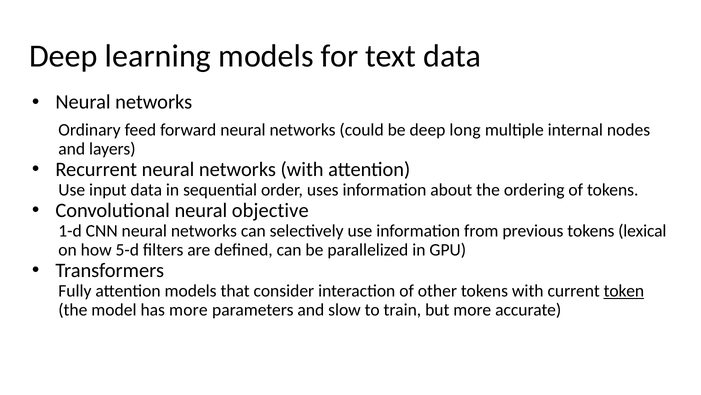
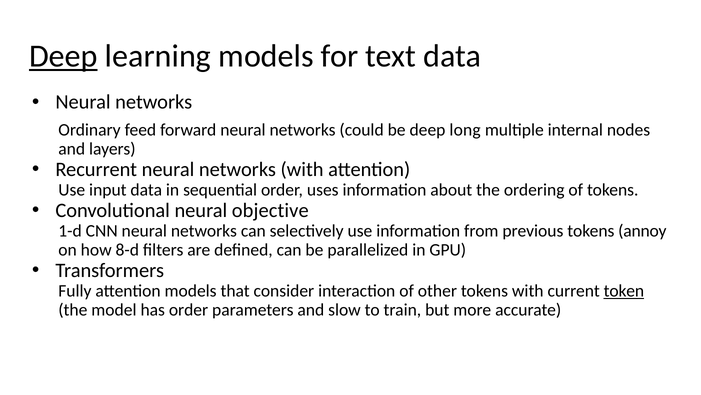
Deep at (63, 56) underline: none -> present
lexical: lexical -> annoy
5-d: 5-d -> 8-d
has more: more -> order
